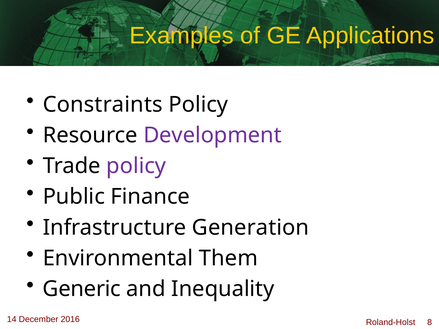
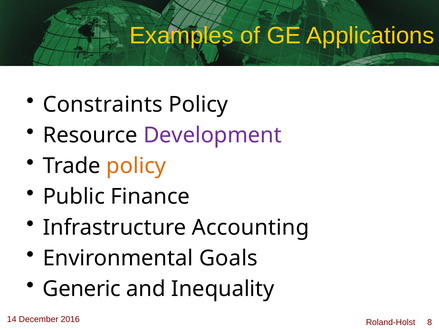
policy at (136, 166) colour: purple -> orange
Generation: Generation -> Accounting
Them: Them -> Goals
